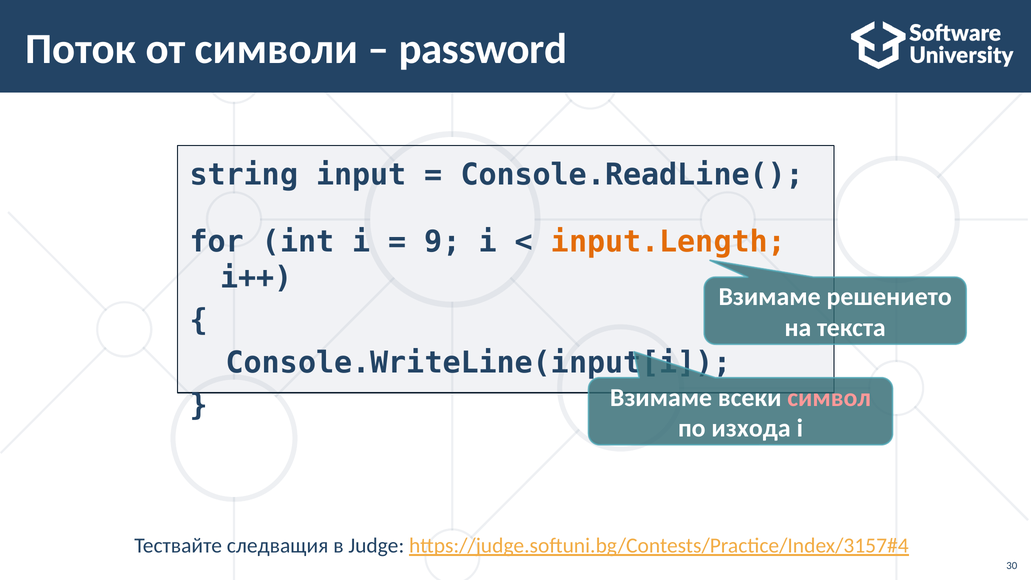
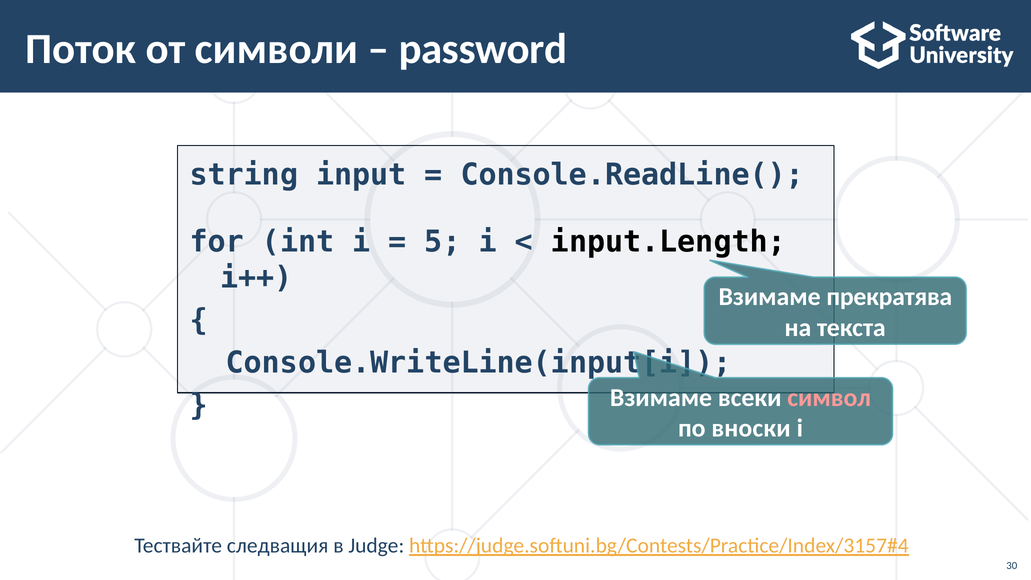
9: 9 -> 5
input.Length colour: orange -> black
решението: решението -> прекратява
изхода: изхода -> вноски
